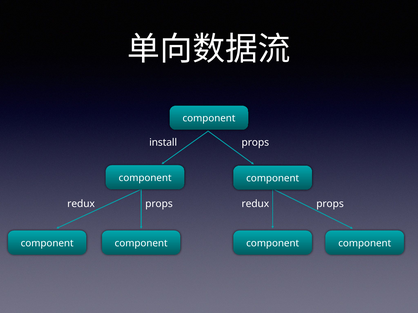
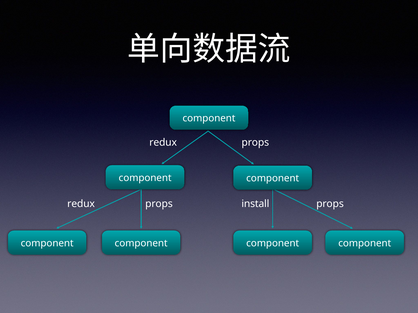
install at (163, 143): install -> redux
redux at (255, 204): redux -> install
